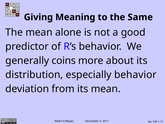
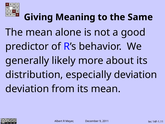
coins: coins -> likely
especially behavior: behavior -> deviation
